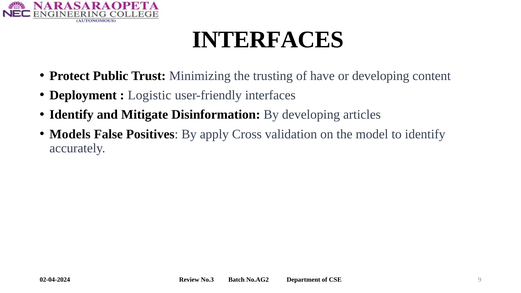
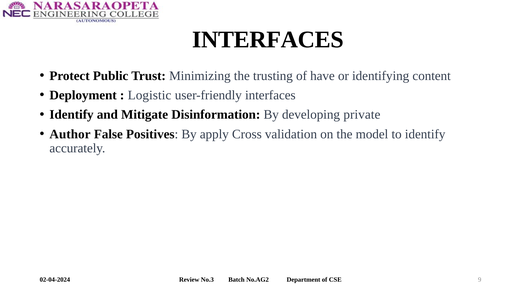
or developing: developing -> identifying
articles: articles -> private
Models: Models -> Author
